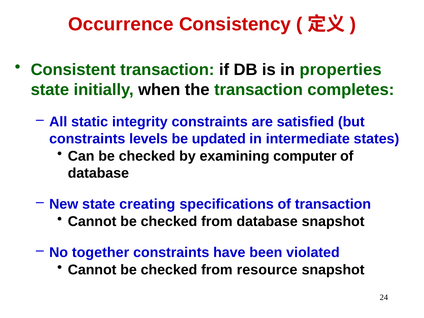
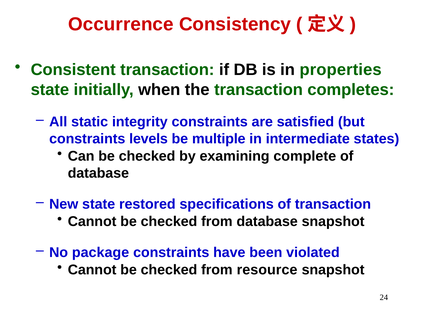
updated: updated -> multiple
computer: computer -> complete
creating: creating -> restored
together: together -> package
